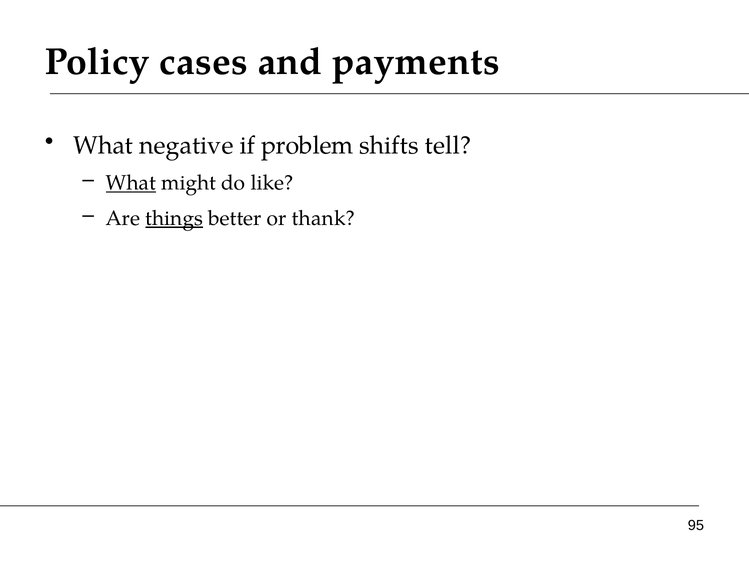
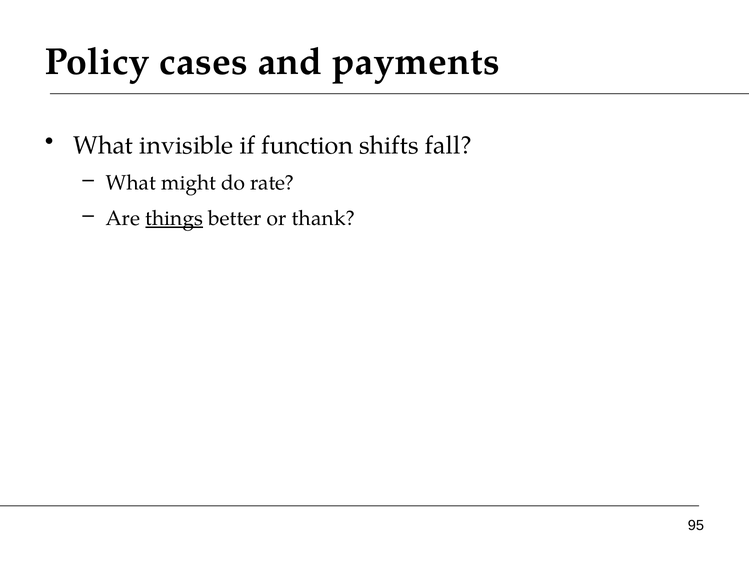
negative: negative -> invisible
problem: problem -> function
tell: tell -> fall
What at (131, 183) underline: present -> none
like: like -> rate
